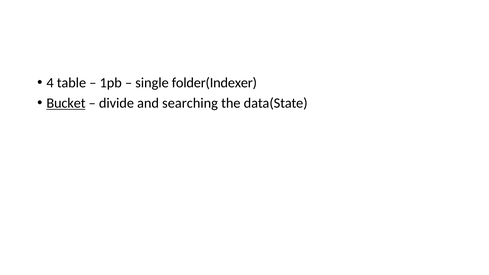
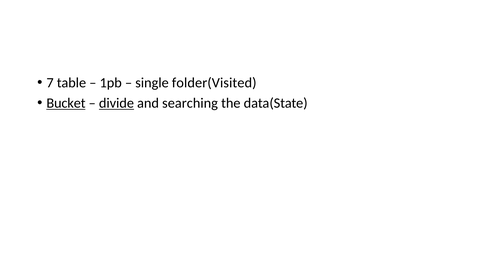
4: 4 -> 7
folder(Indexer: folder(Indexer -> folder(Visited
divide underline: none -> present
